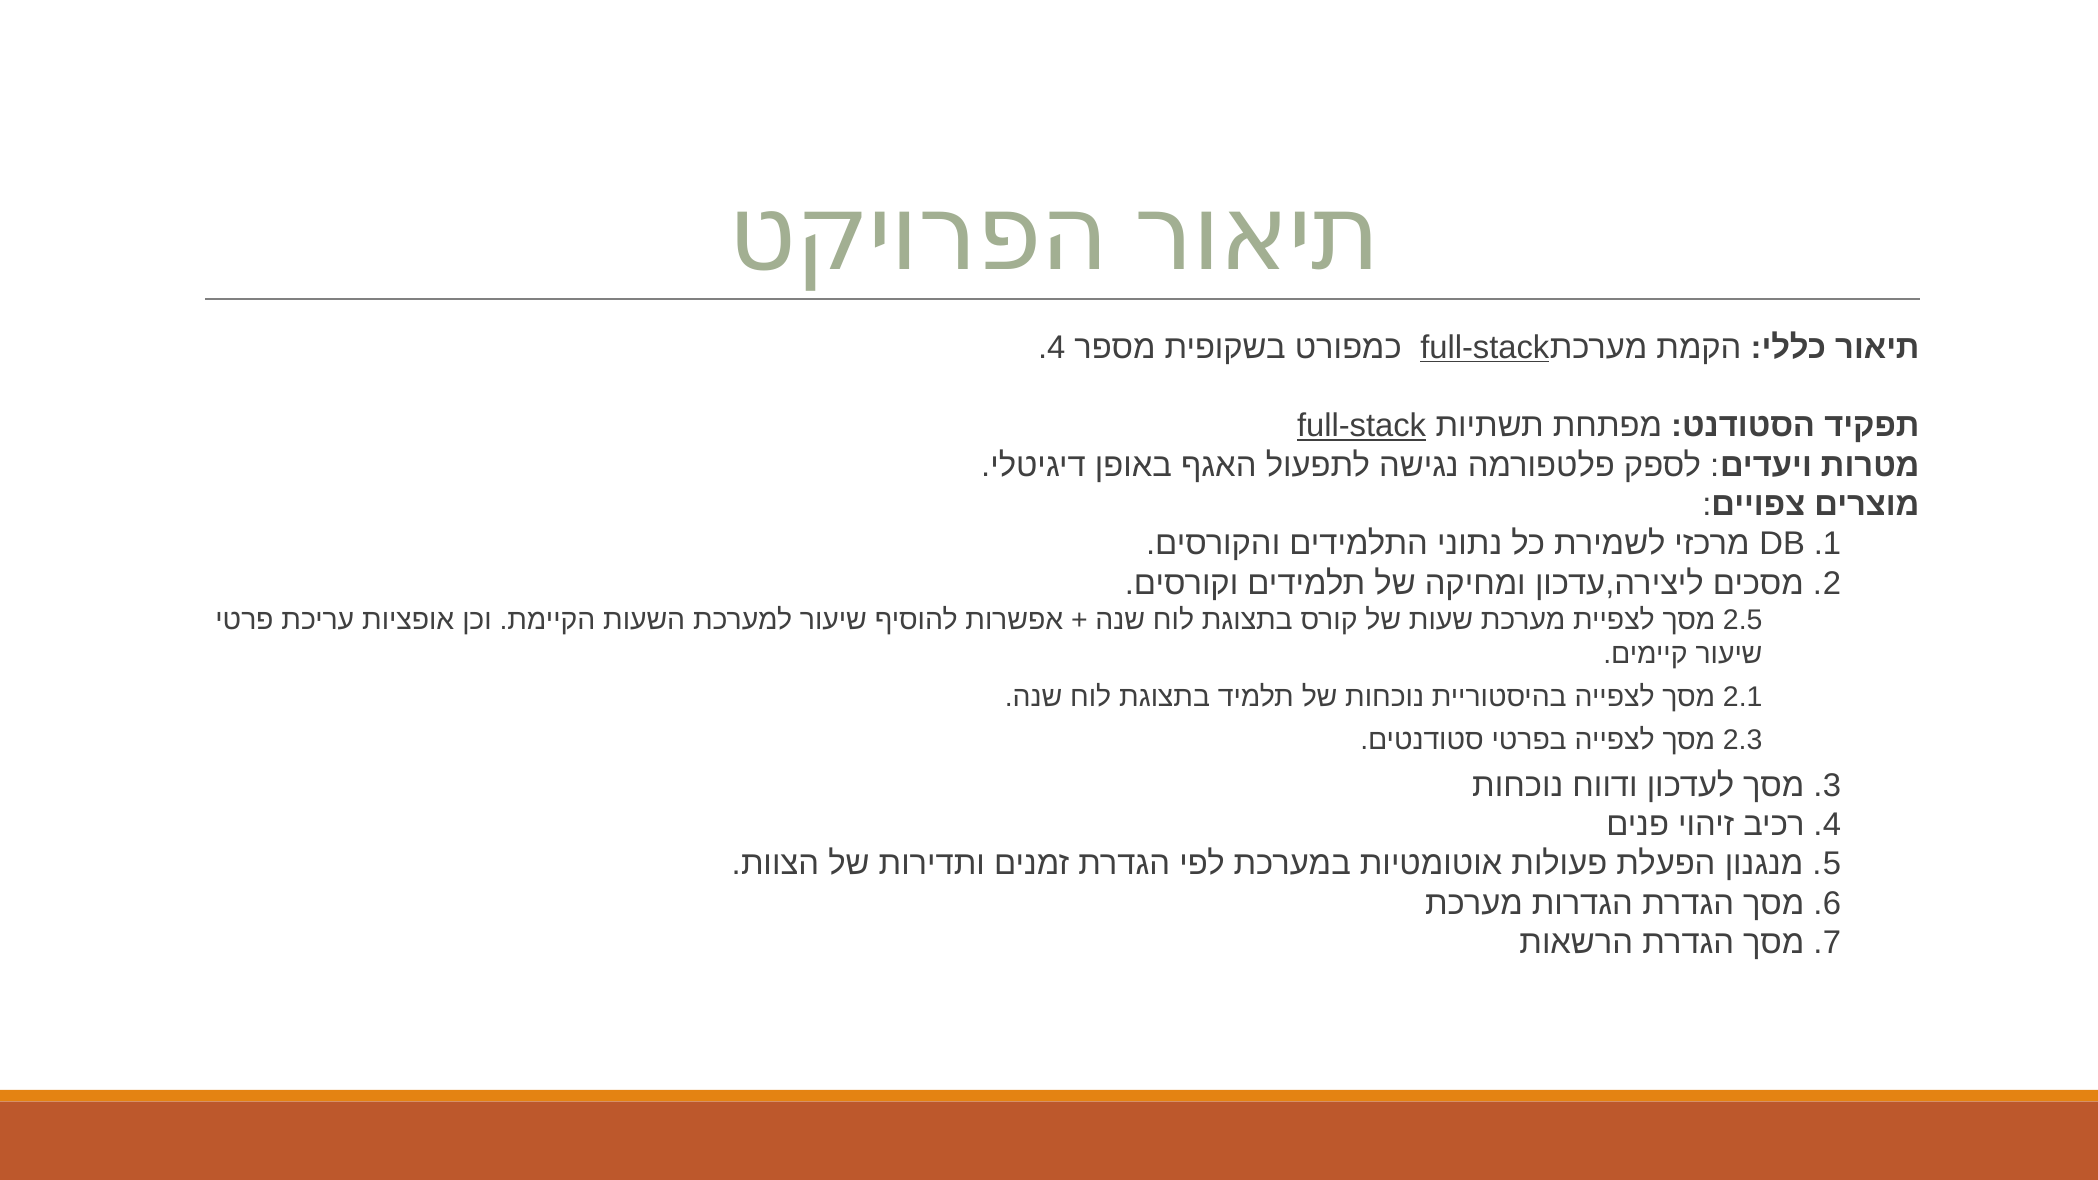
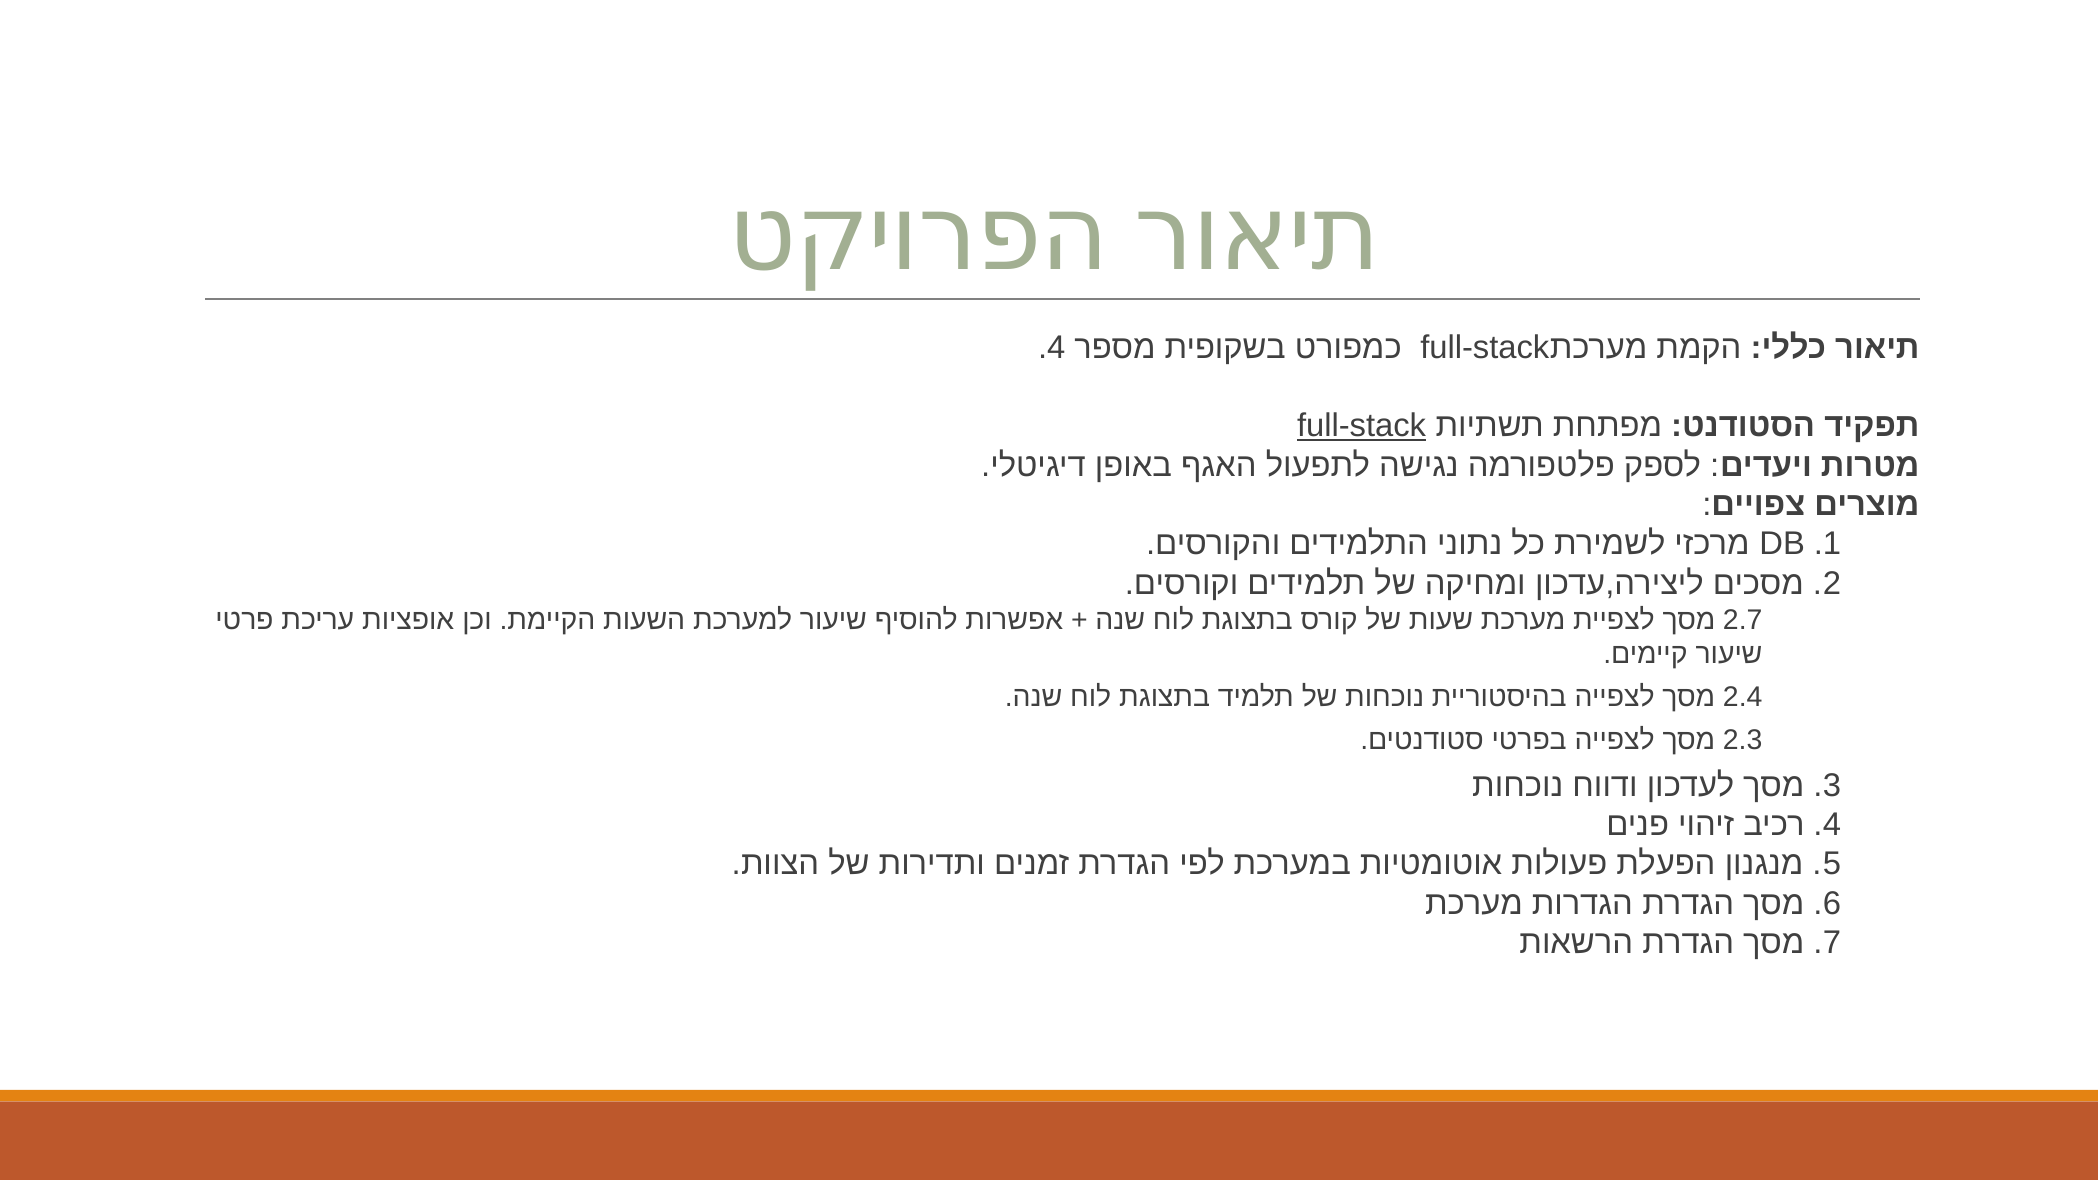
full-stack at (1485, 347) underline: present -> none
2.5: 2.5 -> 2.7
2.1: 2.1 -> 2.4
